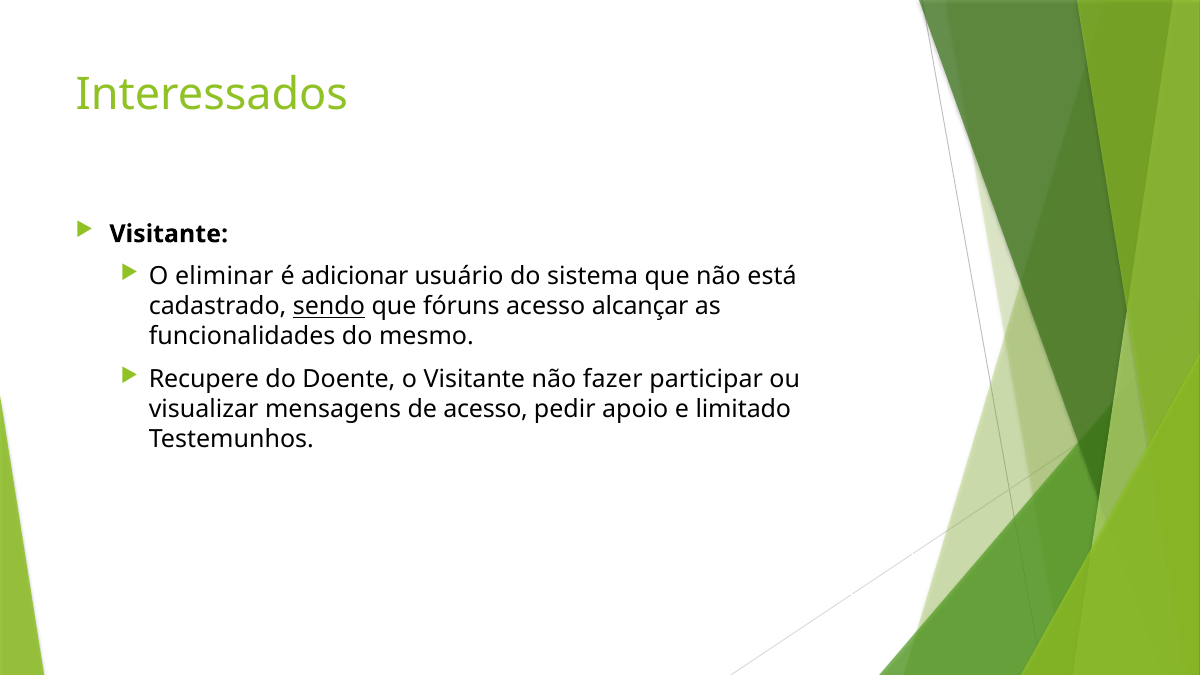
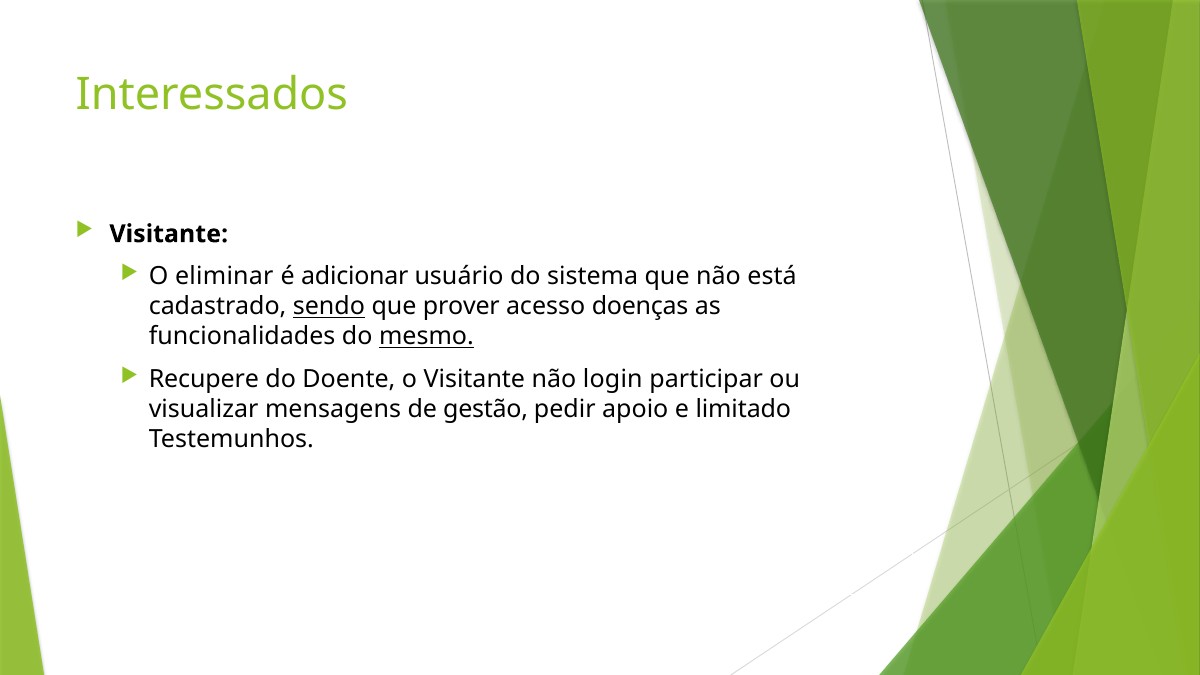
fóruns: fóruns -> prover
alcançar: alcançar -> doenças
mesmo underline: none -> present
fazer: fazer -> login
de acesso: acesso -> gestão
